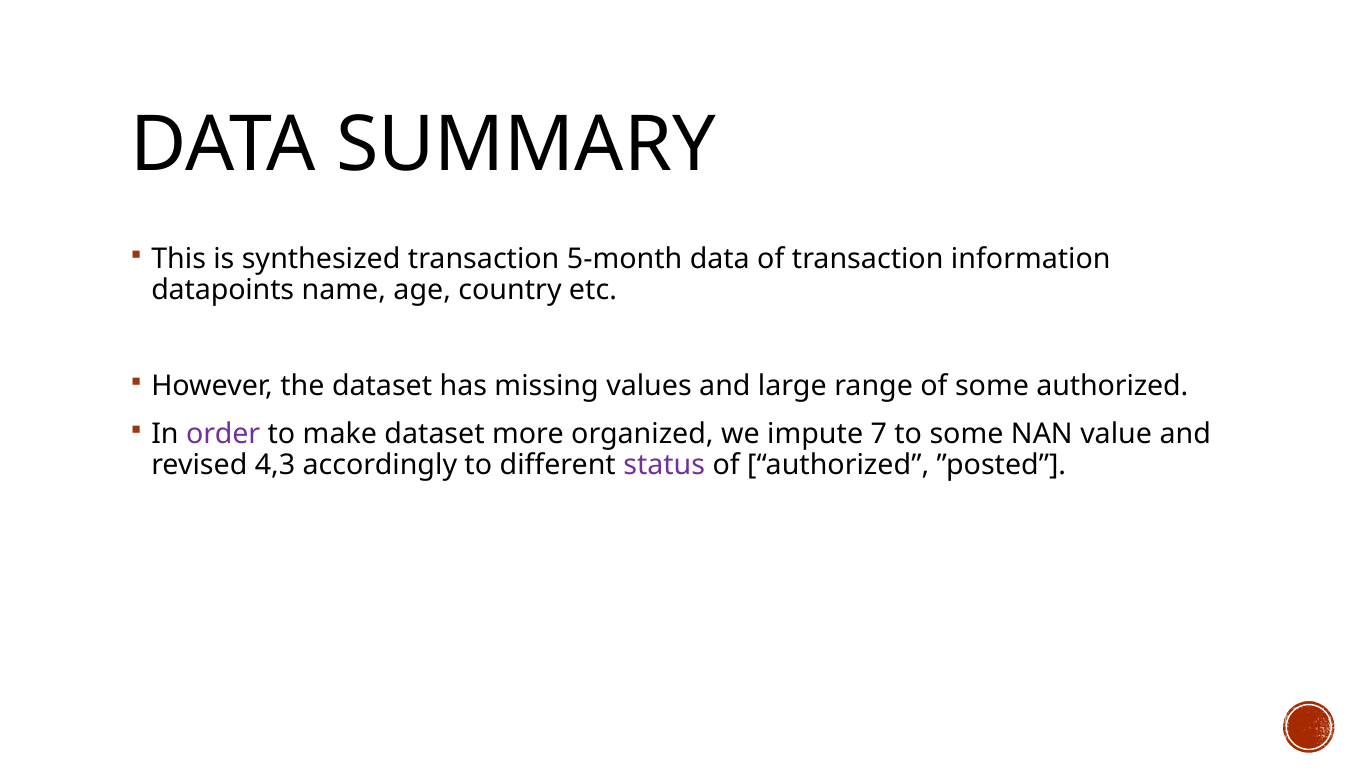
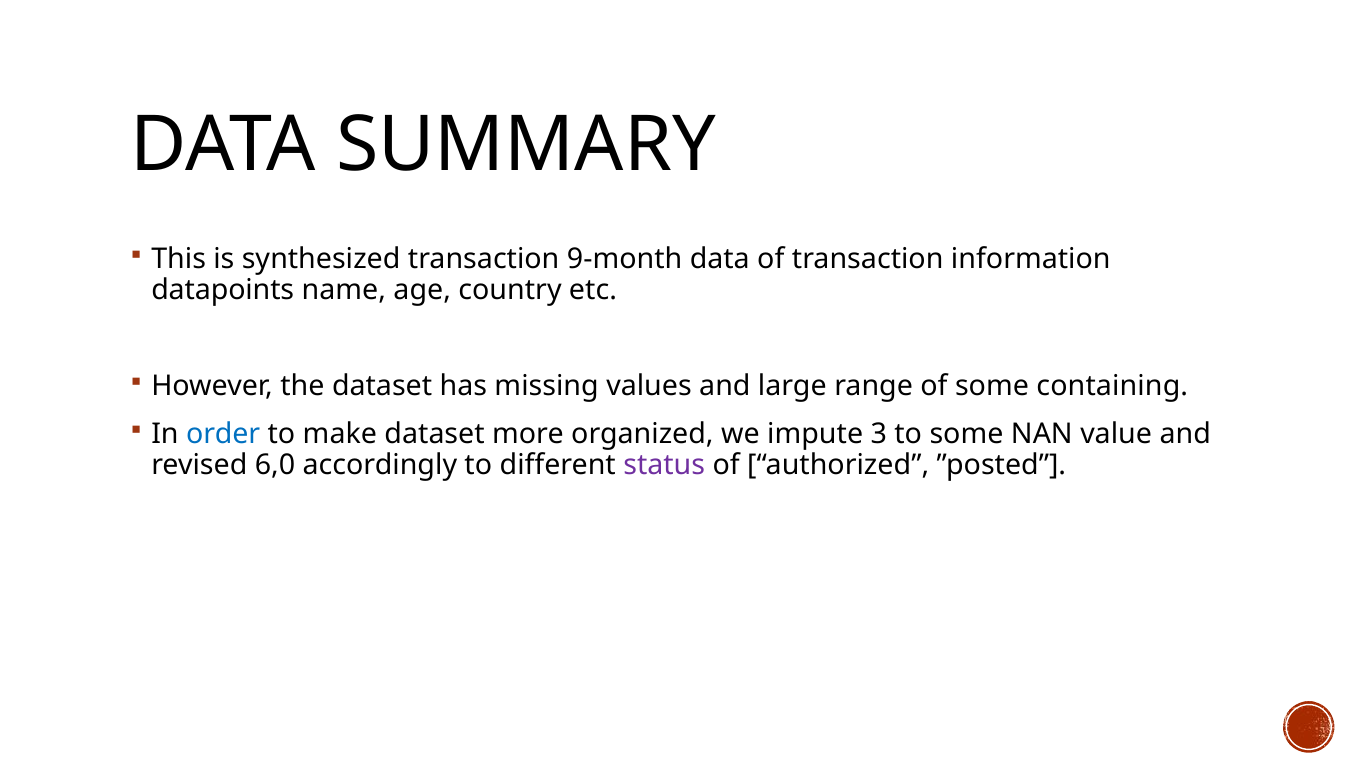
5-month: 5-month -> 9-month
some authorized: authorized -> containing
order colour: purple -> blue
7: 7 -> 3
4,3: 4,3 -> 6,0
